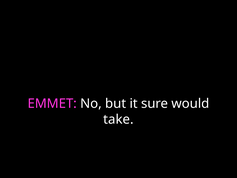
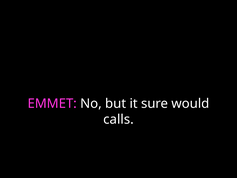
take: take -> calls
